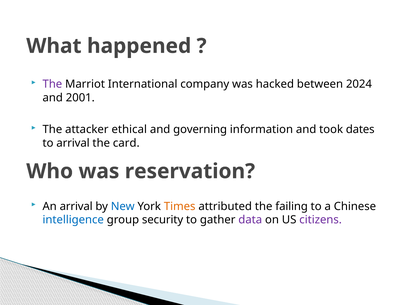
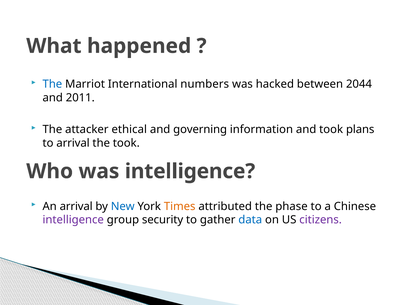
The at (52, 84) colour: purple -> blue
company: company -> numbers
2024: 2024 -> 2044
2001: 2001 -> 2011
dates: dates -> plans
the card: card -> took
was reservation: reservation -> intelligence
failing: failing -> phase
intelligence at (73, 220) colour: blue -> purple
data colour: purple -> blue
